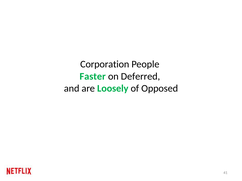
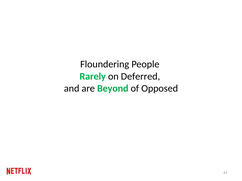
Corporation: Corporation -> Floundering
Faster: Faster -> Rarely
Loosely: Loosely -> Beyond
